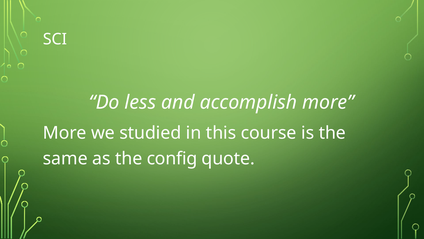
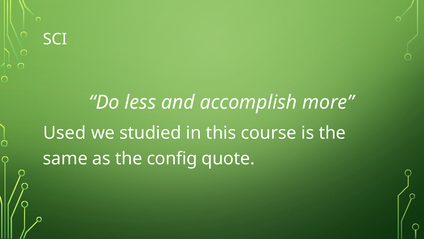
More at (65, 133): More -> Used
